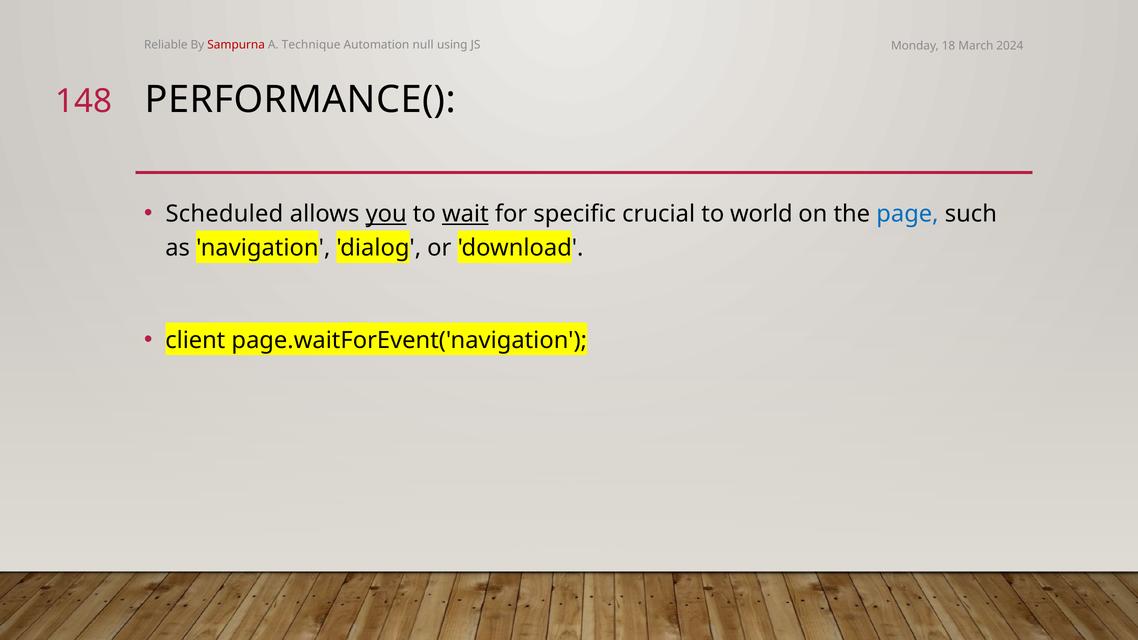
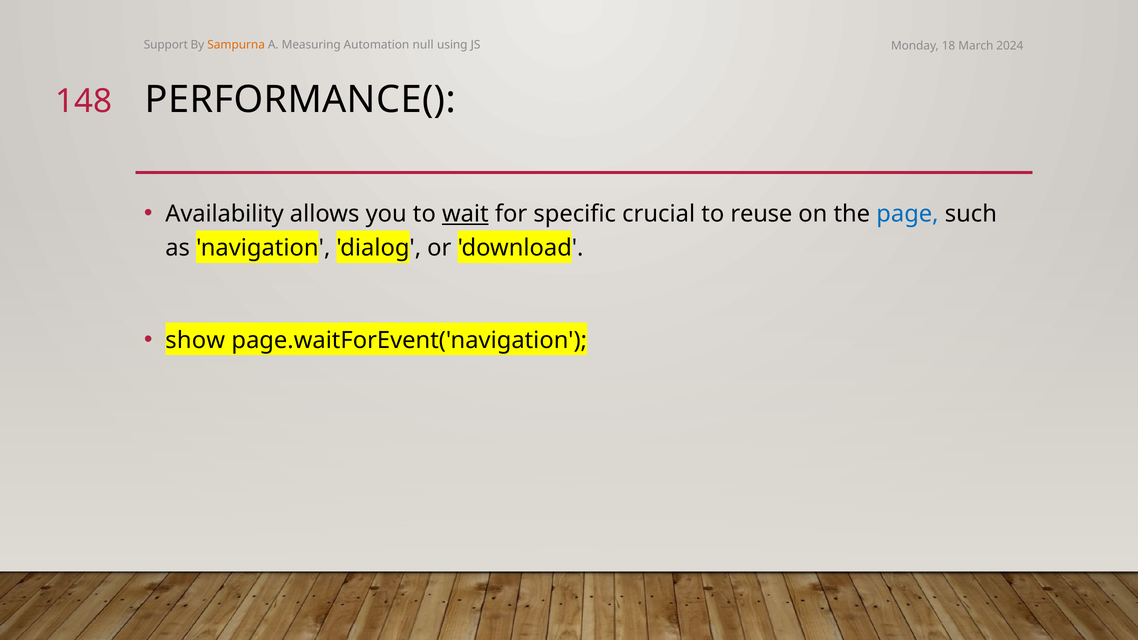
Reliable: Reliable -> Support
Sampurna colour: red -> orange
Technique: Technique -> Measuring
Scheduled: Scheduled -> Availability
you underline: present -> none
world: world -> reuse
client: client -> show
